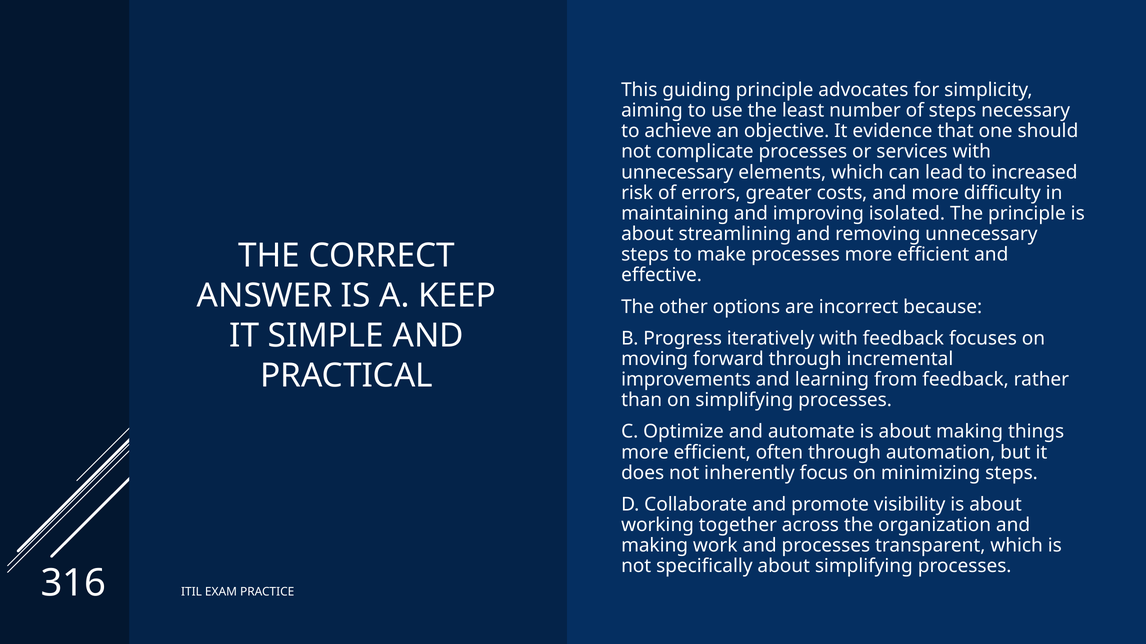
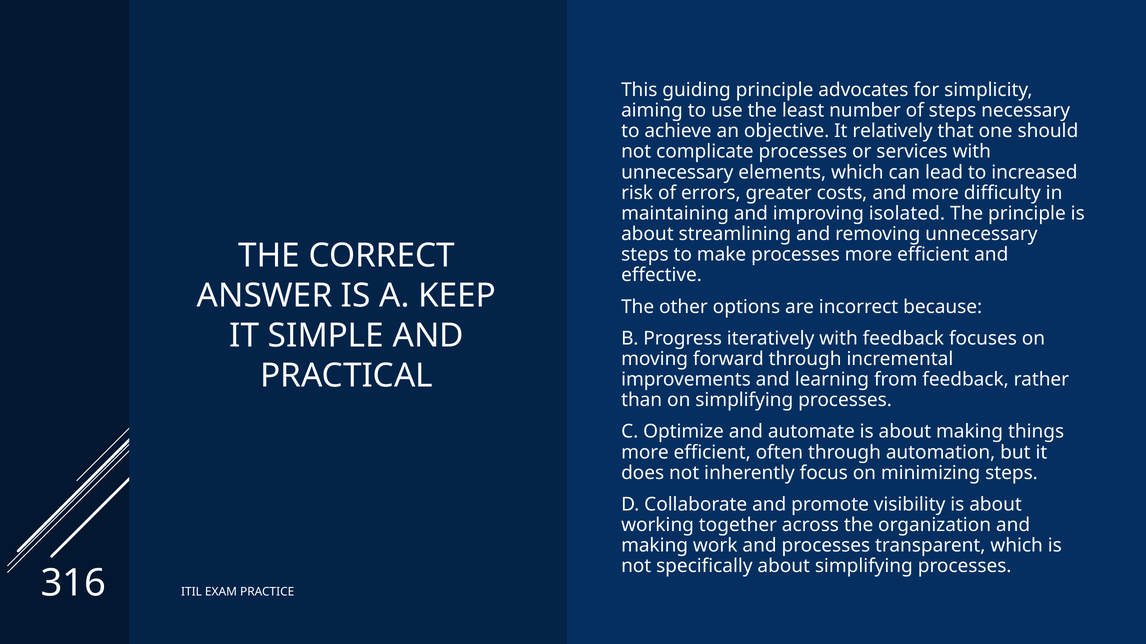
evidence: evidence -> relatively
